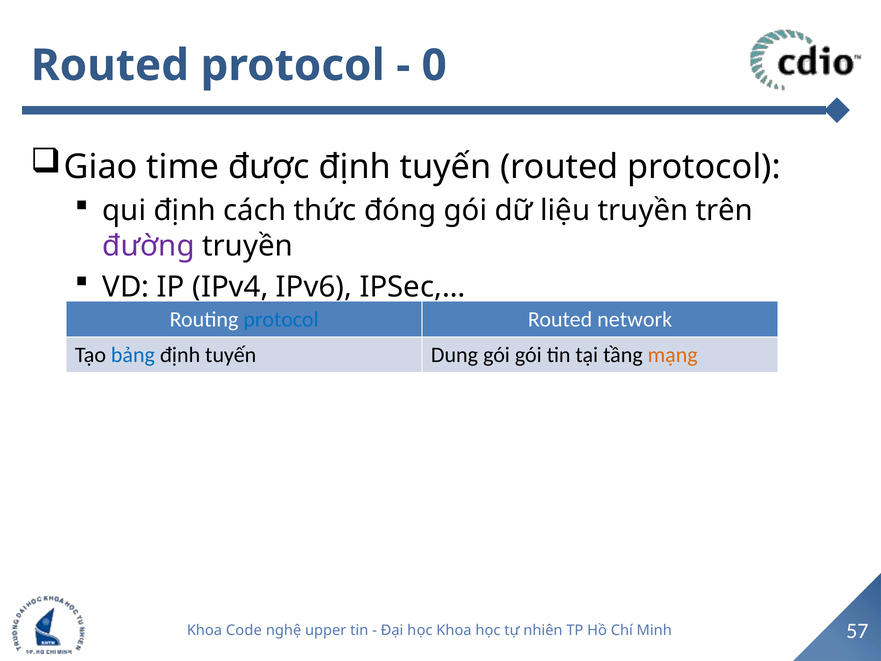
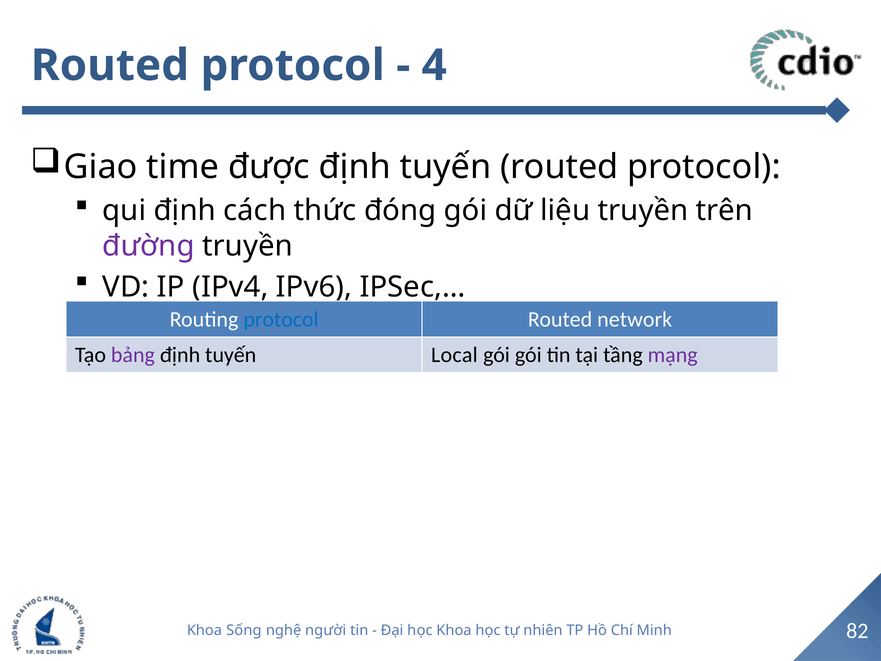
0: 0 -> 4
bảng colour: blue -> purple
Dung: Dung -> Local
mạng colour: orange -> purple
Code: Code -> Sống
upper: upper -> người
57: 57 -> 82
